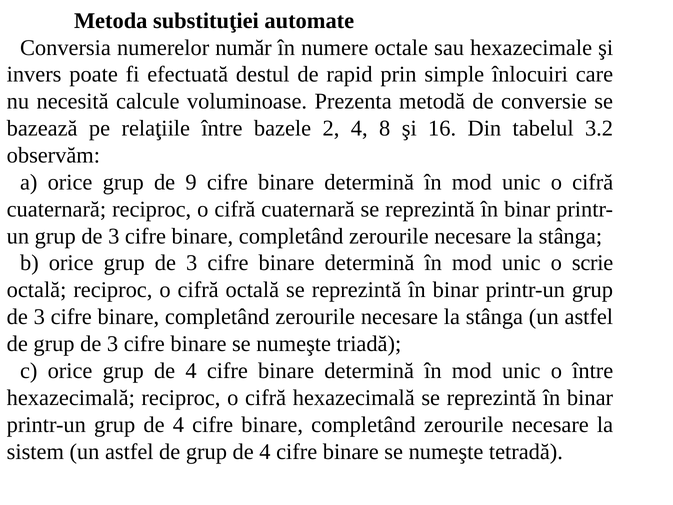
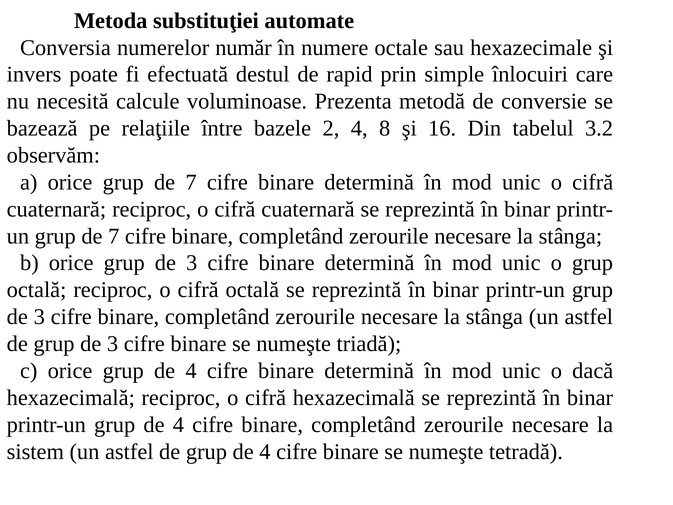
orice grup de 9: 9 -> 7
un grup de 3: 3 -> 7
o scrie: scrie -> grup
o între: între -> dacă
